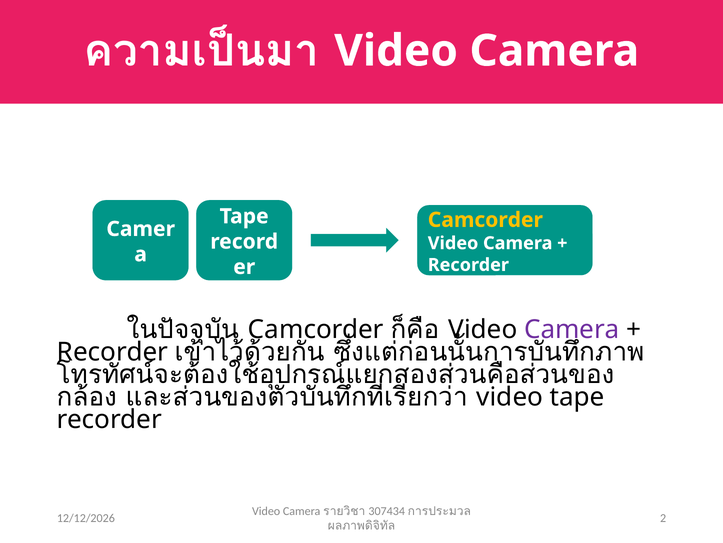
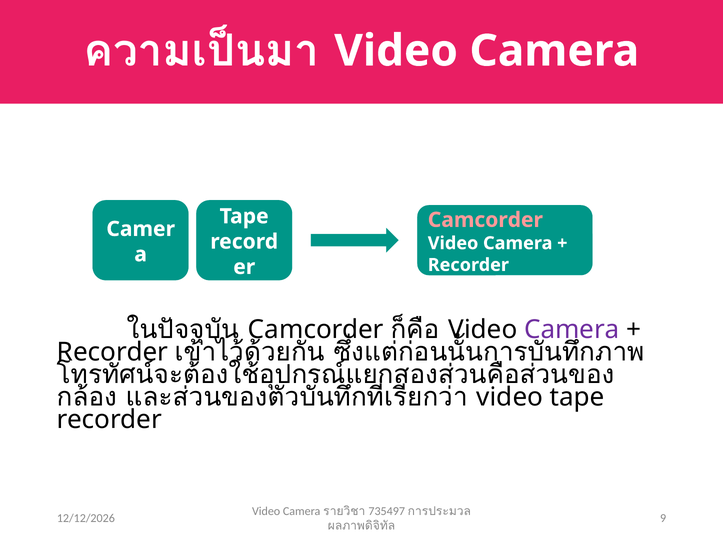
Camcorder at (485, 220) colour: yellow -> pink
307434: 307434 -> 735497
2: 2 -> 9
